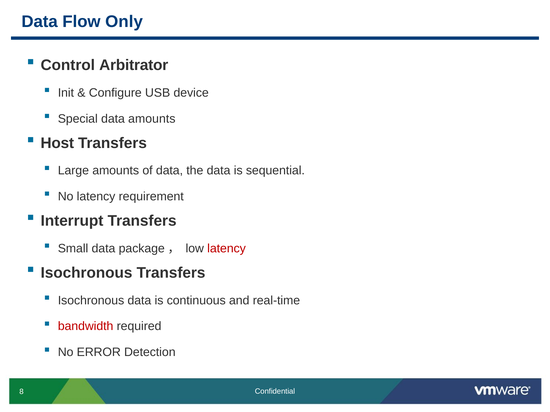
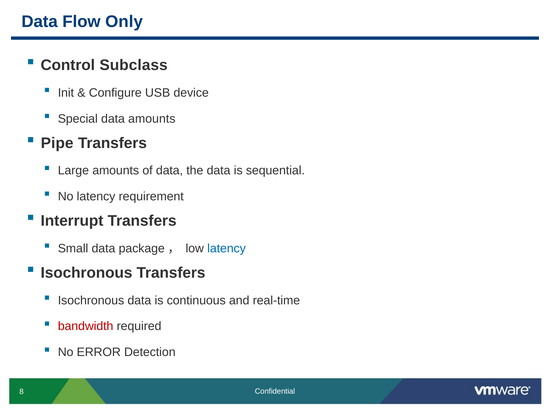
Arbitrator: Arbitrator -> Subclass
Host: Host -> Pipe
latency at (227, 249) colour: red -> blue
